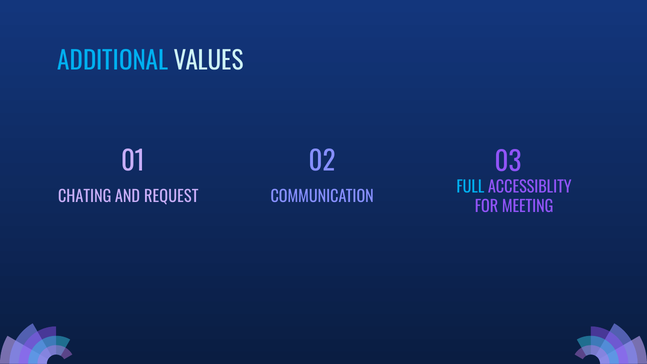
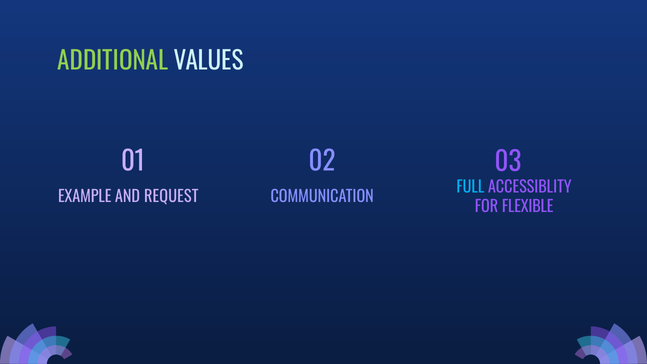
ADDITIONAL colour: light blue -> light green
CHATING: CHATING -> EXAMPLE
MEETING: MEETING -> FLEXIBLE
